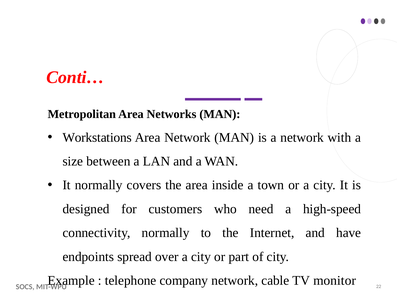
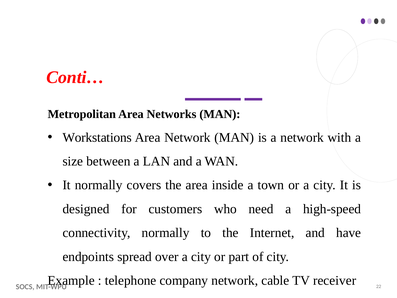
monitor: monitor -> receiver
